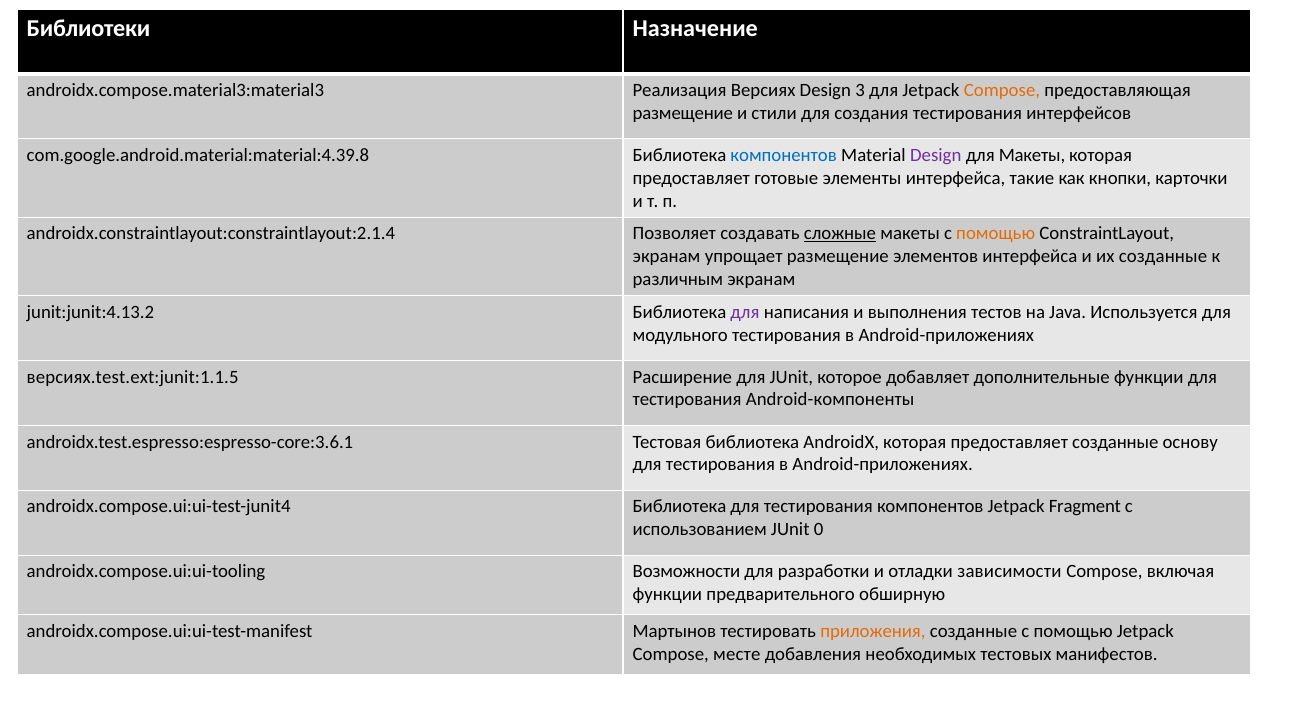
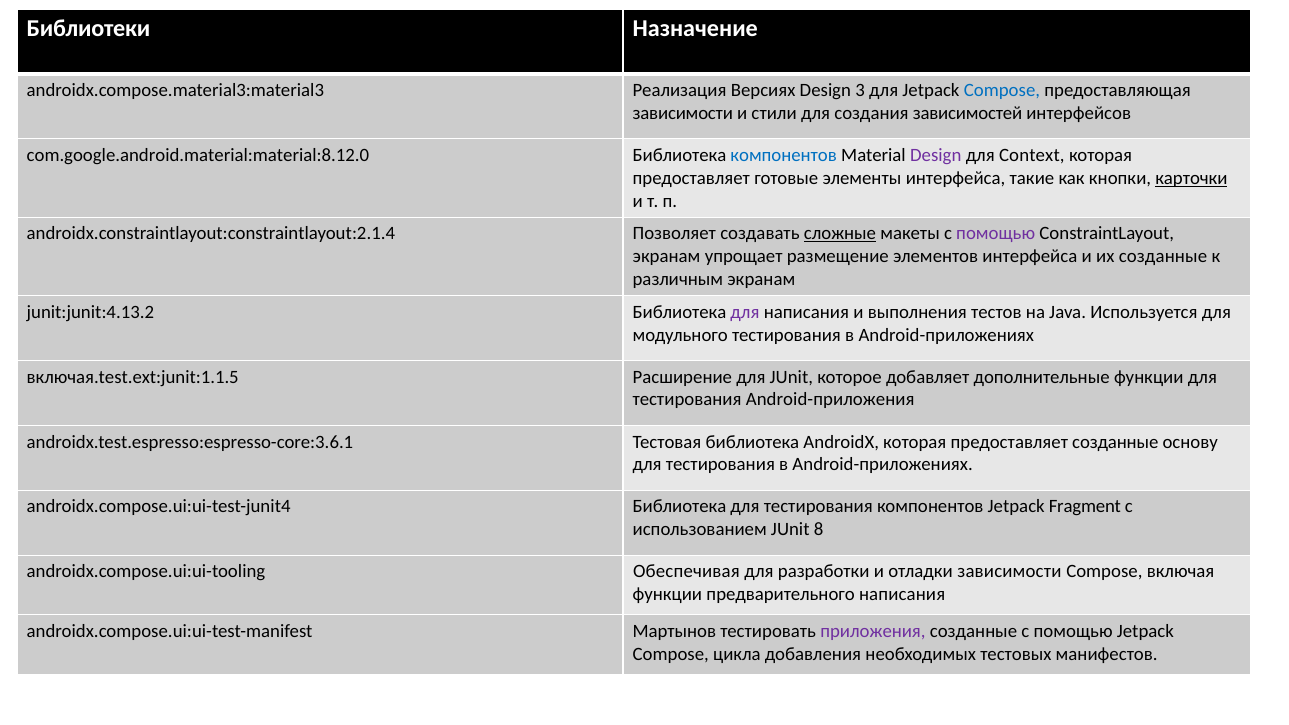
Compose at (1002, 90) colour: orange -> blue
размещение at (683, 113): размещение -> зависимости
создания тестирования: тестирования -> зависимостей
com.google.android.material:material:4.39.8: com.google.android.material:material:4.39.8 -> com.google.android.material:material:8.12.0
для Макеты: Макеты -> Context
карточки underline: none -> present
помощью at (996, 234) colour: orange -> purple
версиях.test.ext:junit:1.1.5: версиях.test.ext:junit:1.1.5 -> включая.test.ext:junit:1.1.5
Android-компоненты: Android-компоненты -> Android-приложения
0: 0 -> 8
Возможности: Возможности -> Обеспечивая
предварительного обширную: обширную -> написания
приложения colour: orange -> purple
месте: месте -> цикла
